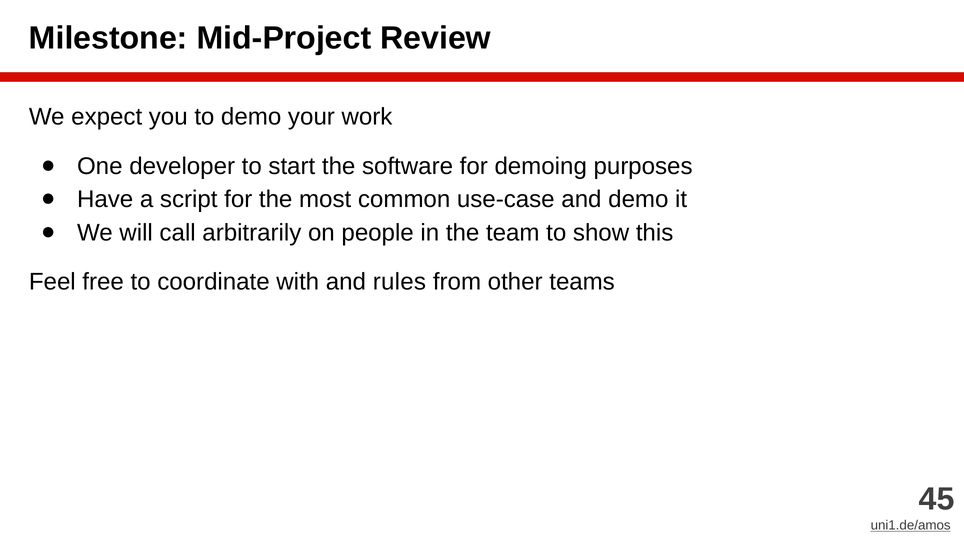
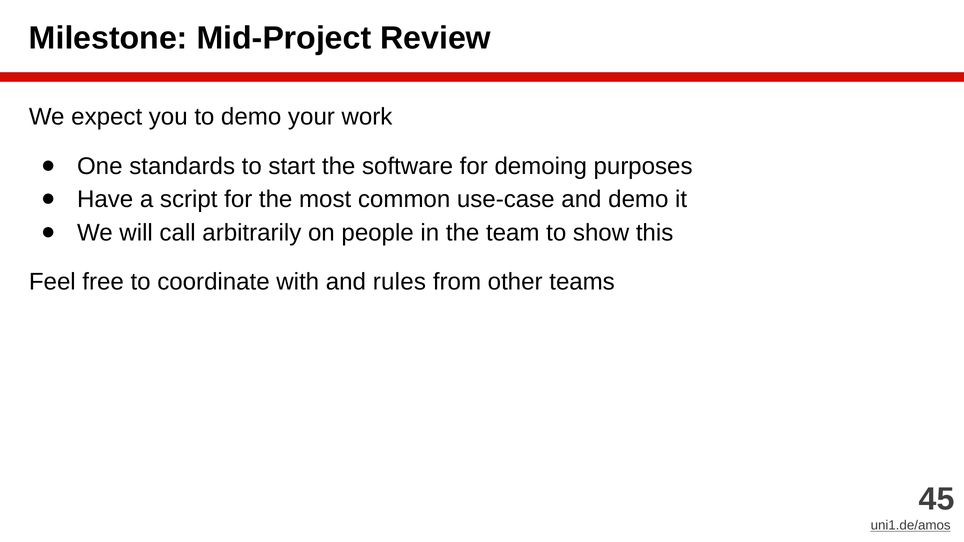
developer: developer -> standards
